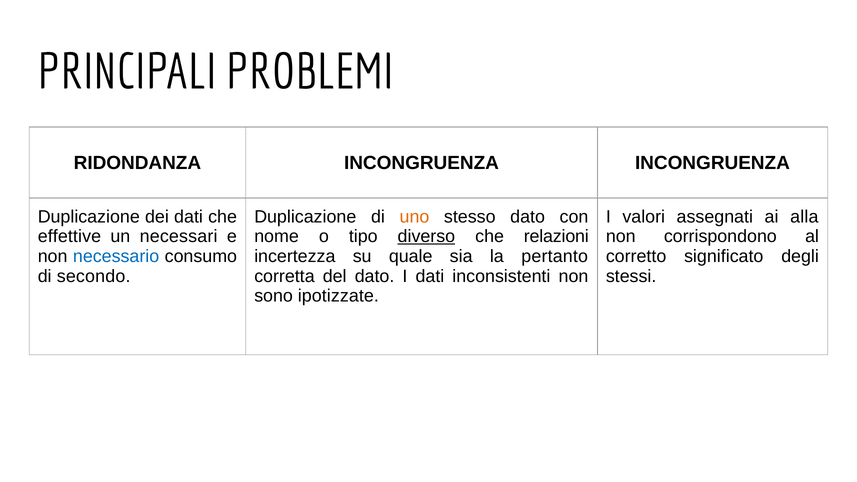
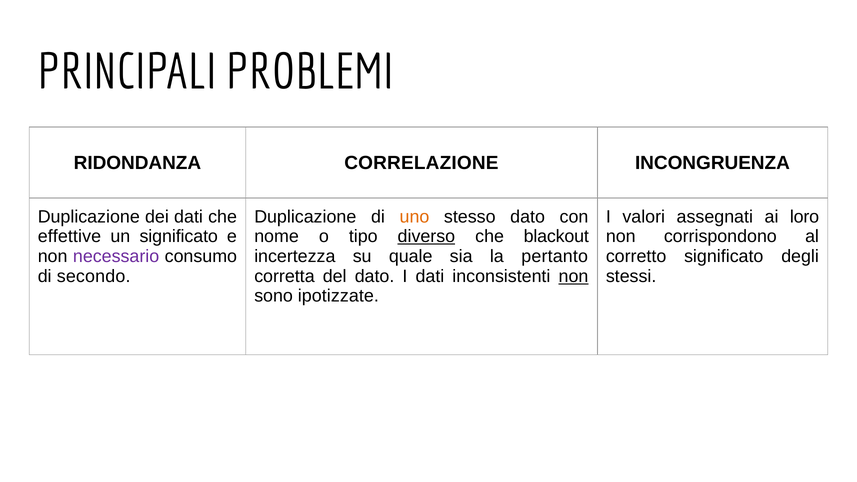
RIDONDANZA INCONGRUENZA: INCONGRUENZA -> CORRELAZIONE
alla: alla -> loro
un necessari: necessari -> significato
relazioni: relazioni -> blackout
necessario colour: blue -> purple
non at (573, 276) underline: none -> present
